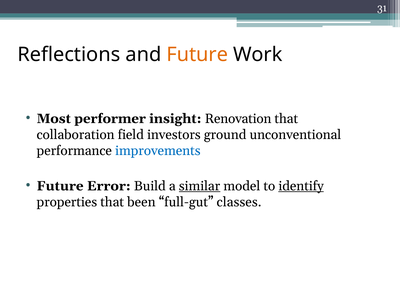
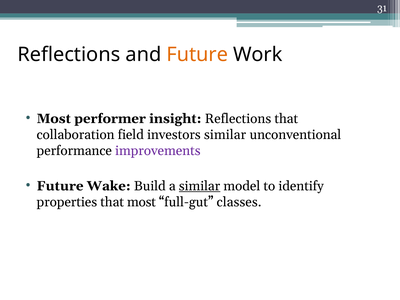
insight Renovation: Renovation -> Reflections
investors ground: ground -> similar
improvements colour: blue -> purple
Error: Error -> Wake
identify underline: present -> none
that been: been -> most
